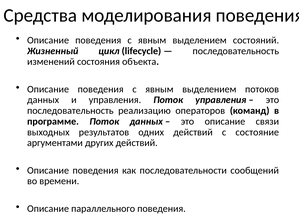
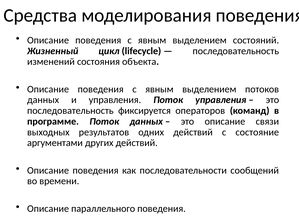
реализацию: реализацию -> фиксируется
